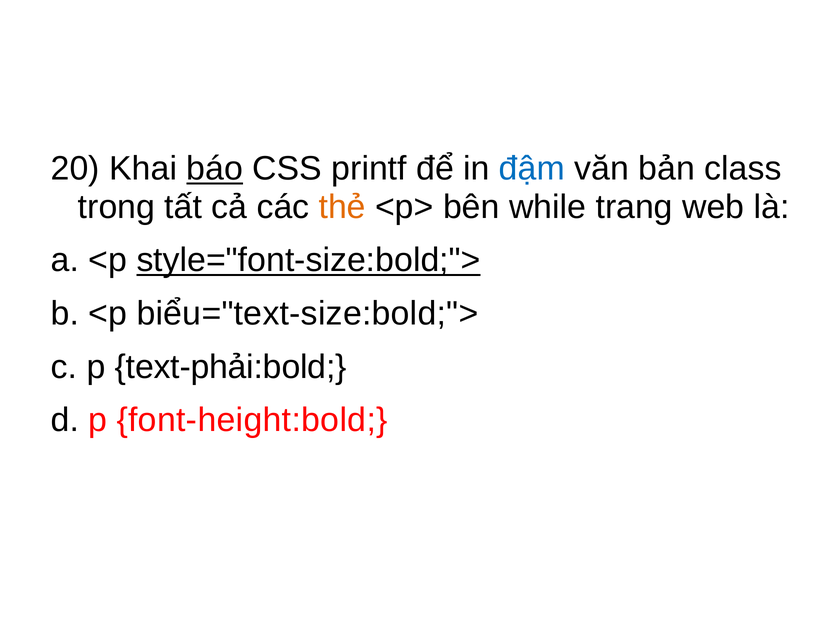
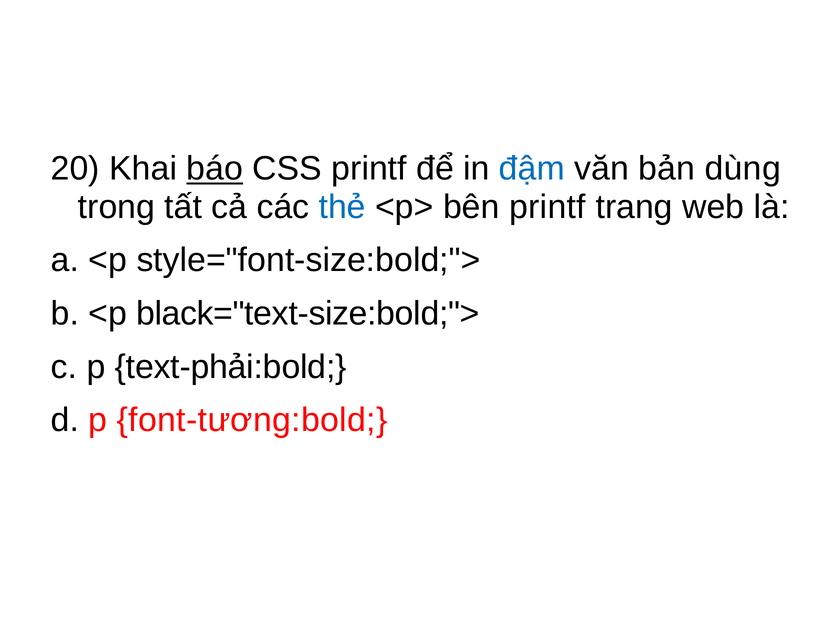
class: class -> dùng
thẻ colour: orange -> blue
bên while: while -> printf
style="font-size:bold;"> underline: present -> none
biểu="text-size:bold;">: biểu="text-size:bold;"> -> black="text-size:bold;">
font-height:bold: font-height:bold -> font-tương:bold
